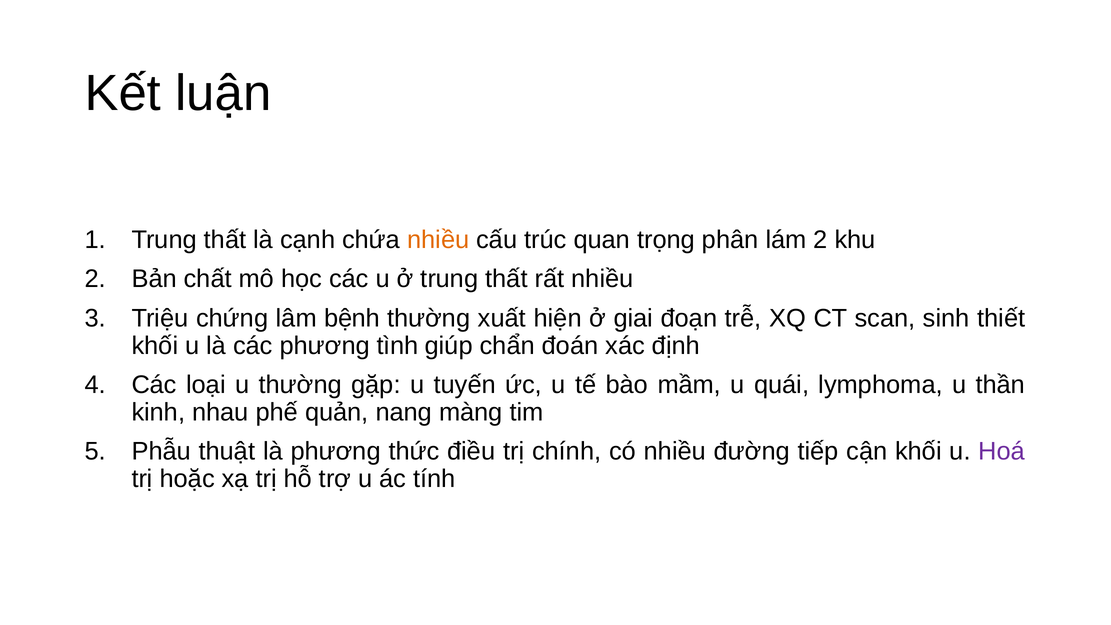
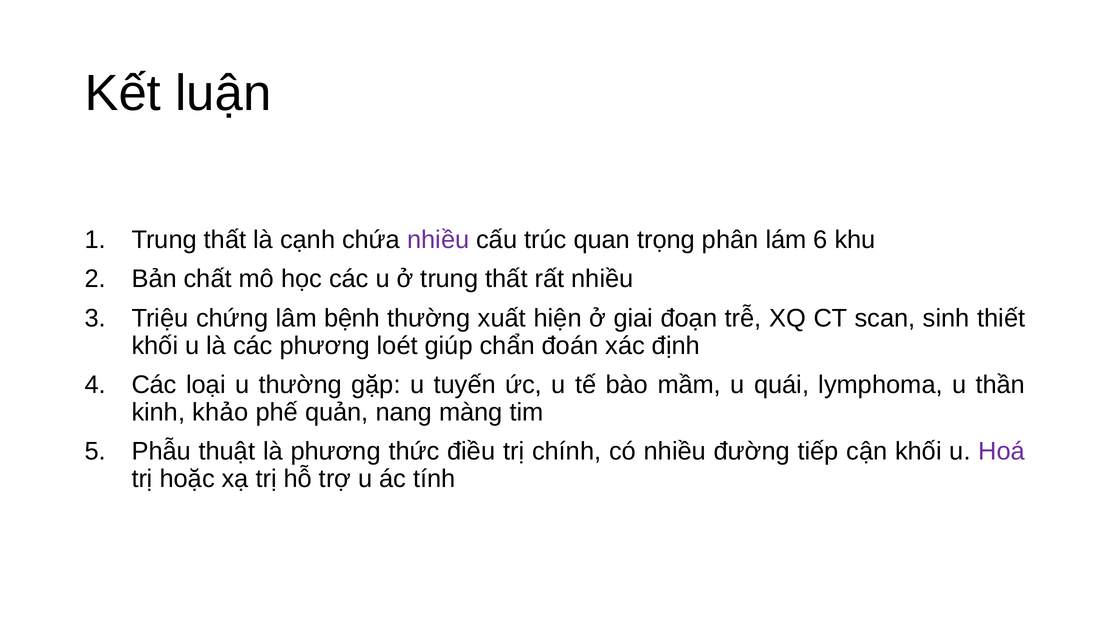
nhiều at (438, 240) colour: orange -> purple
lám 2: 2 -> 6
tình: tình -> loét
nhau: nhau -> khảo
